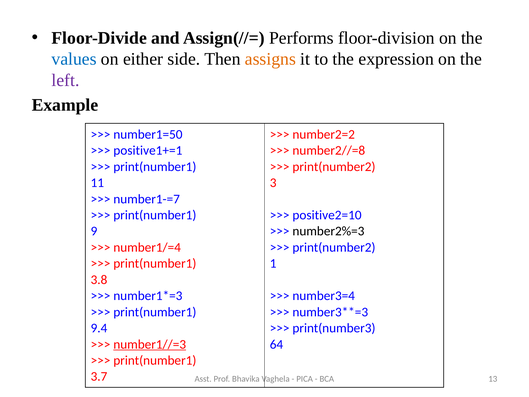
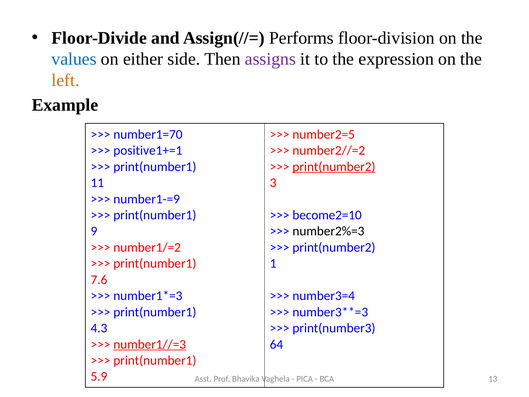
assigns colour: orange -> purple
left colour: purple -> orange
number1=50: number1=50 -> number1=70
number2=2: number2=2 -> number2=5
number2//=8: number2//=8 -> number2//=2
print(number2 at (334, 167) underline: none -> present
number1-=7: number1-=7 -> number1-=9
positive2=10: positive2=10 -> become2=10
number1/=4: number1/=4 -> number1/=2
3.8: 3.8 -> 7.6
9.4: 9.4 -> 4.3
3.7: 3.7 -> 5.9
